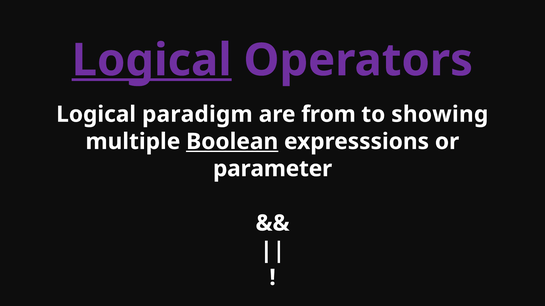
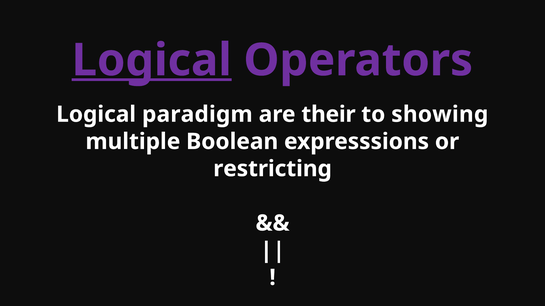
from: from -> their
Boolean underline: present -> none
parameter: parameter -> restricting
